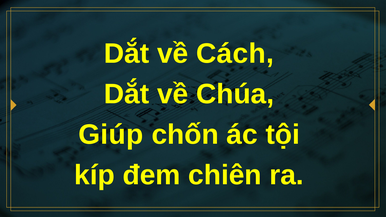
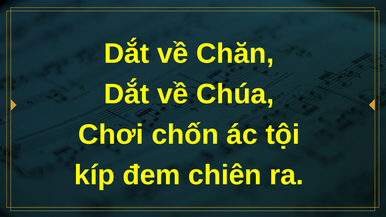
Cách: Cách -> Chăn
Giúp: Giúp -> Chơi
